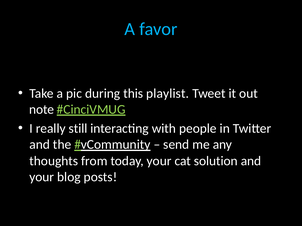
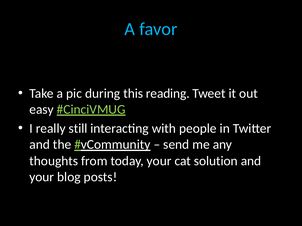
playlist: playlist -> reading
note: note -> easy
